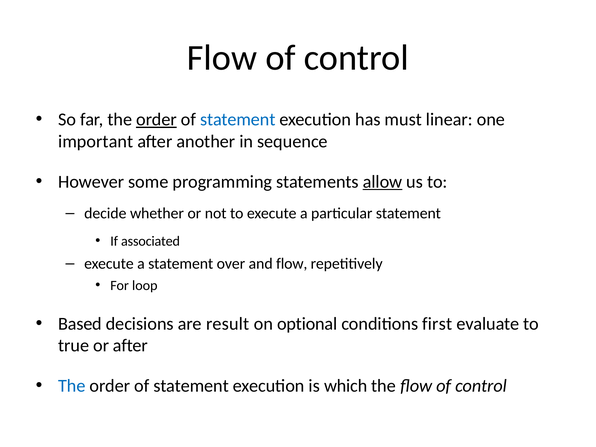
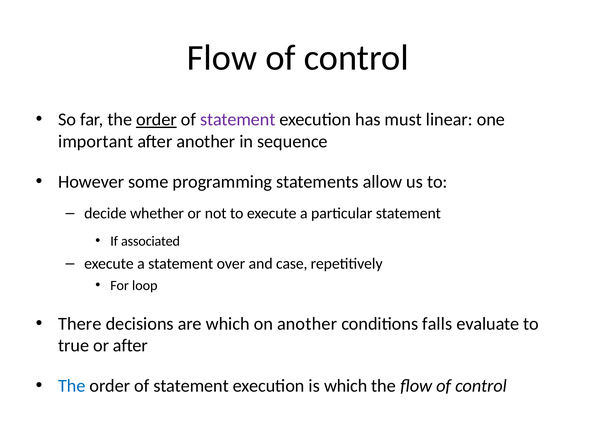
statement at (238, 119) colour: blue -> purple
allow underline: present -> none
and flow: flow -> case
Based: Based -> There
are result: result -> which
on optional: optional -> another
first: first -> falls
